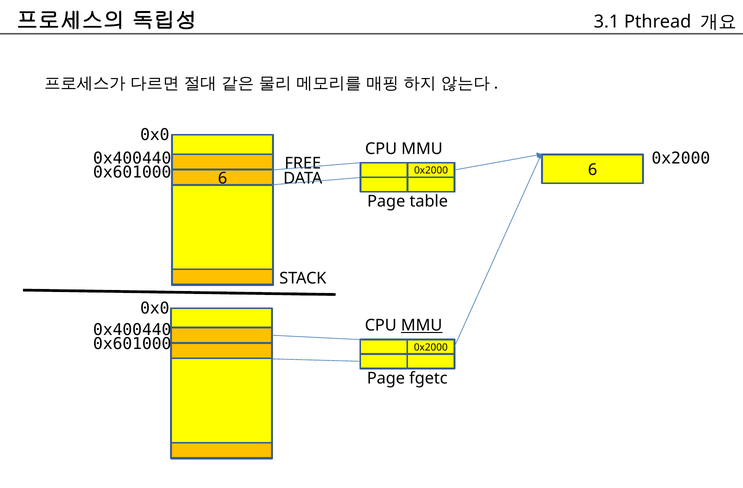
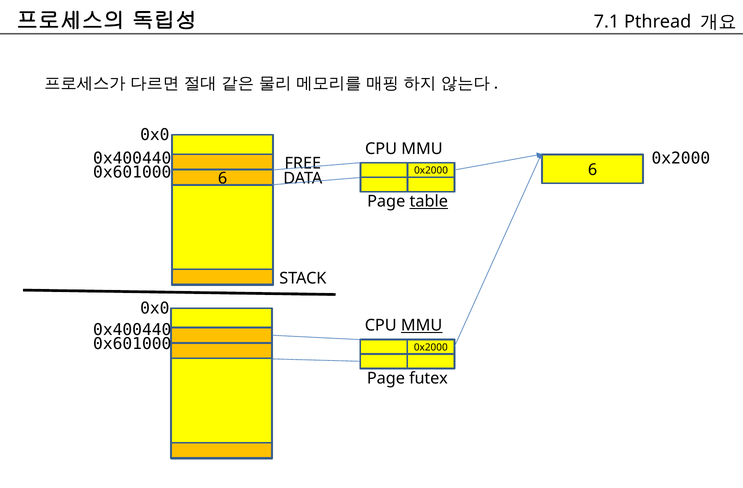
3.1: 3.1 -> 7.1
table underline: none -> present
fgetc: fgetc -> futex
